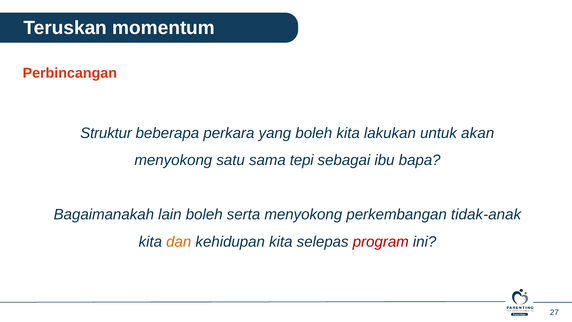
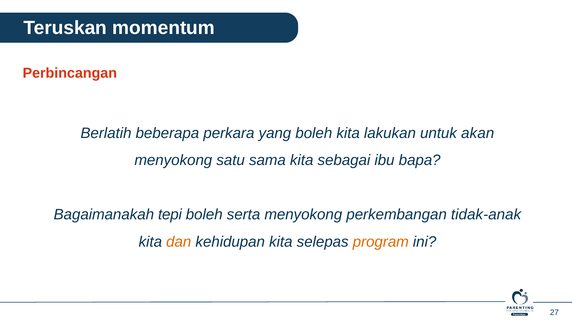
Struktur: Struktur -> Berlatih
sama tepi: tepi -> kita
lain: lain -> tepi
program colour: red -> orange
